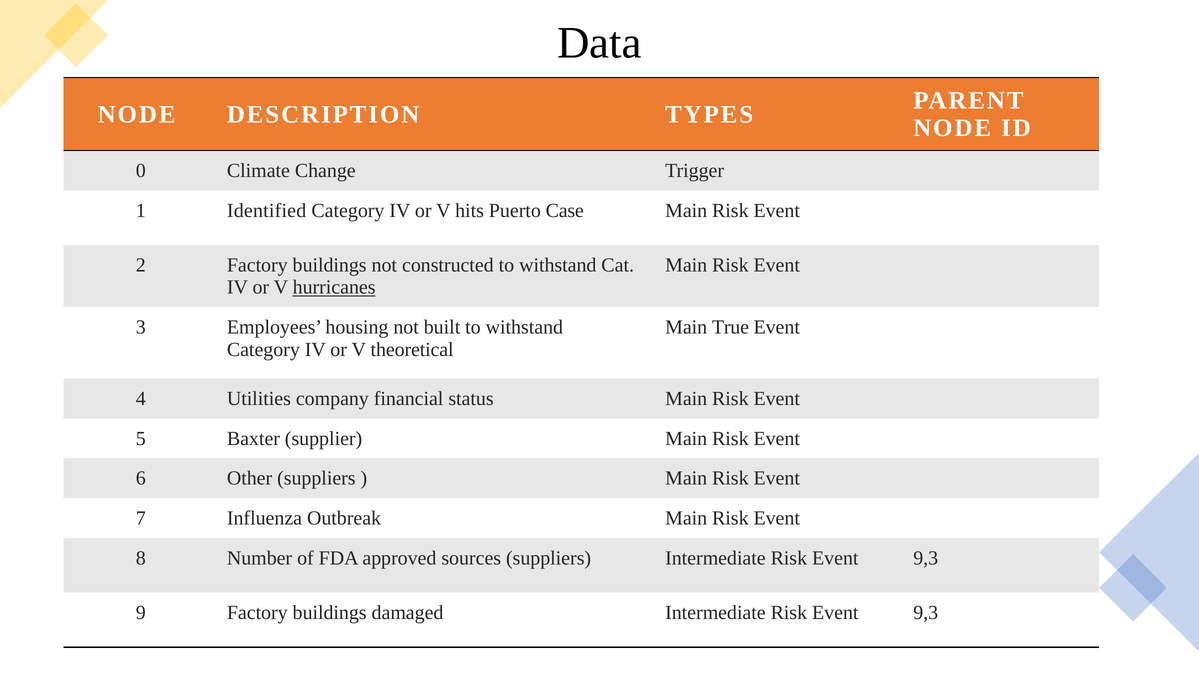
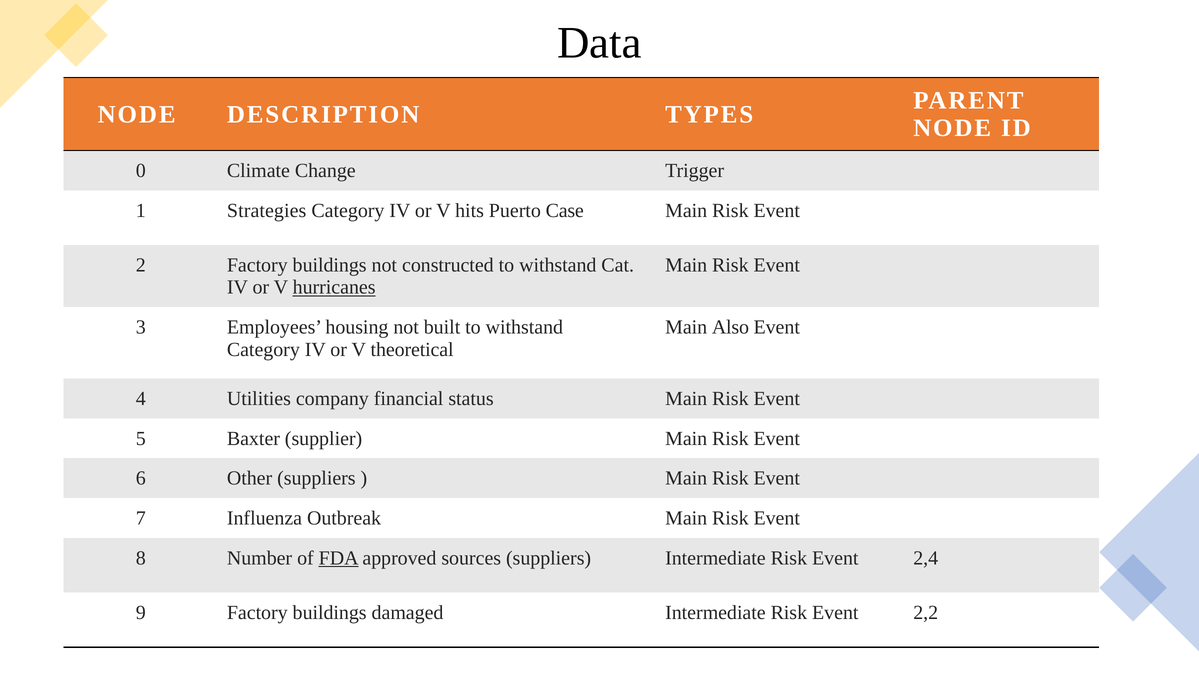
Identified: Identified -> Strategies
True: True -> Also
FDA underline: none -> present
9,3 at (926, 557): 9,3 -> 2,4
9,3 at (926, 612): 9,3 -> 2,2
